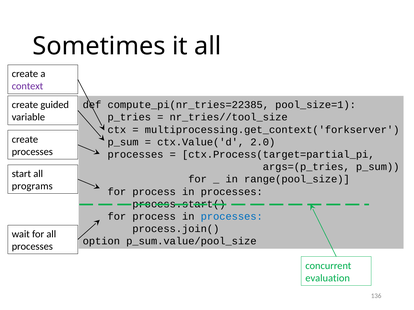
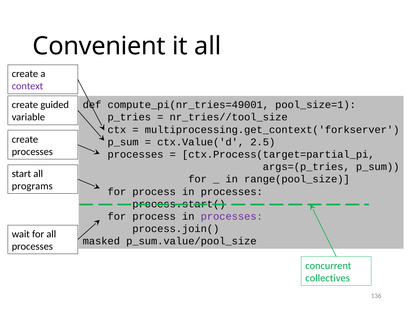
Sometimes: Sometimes -> Convenient
compute_pi(nr_tries=22385: compute_pi(nr_tries=22385 -> compute_pi(nr_tries=49001
2.0: 2.0 -> 2.5
processes at (232, 217) colour: blue -> purple
option: option -> masked
evaluation: evaluation -> collectives
